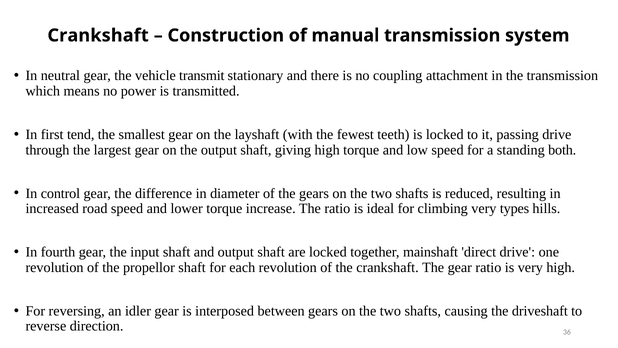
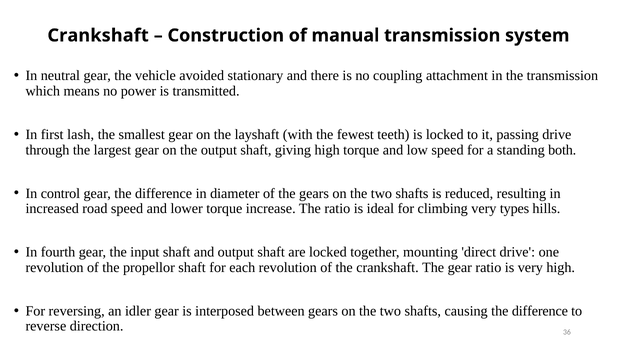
transmit: transmit -> avoided
tend: tend -> lash
mainshaft: mainshaft -> mounting
causing the driveshaft: driveshaft -> difference
